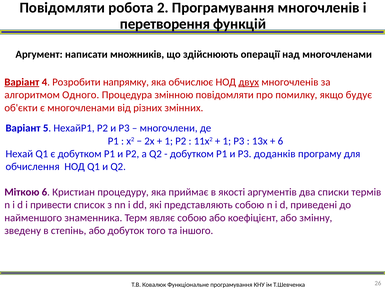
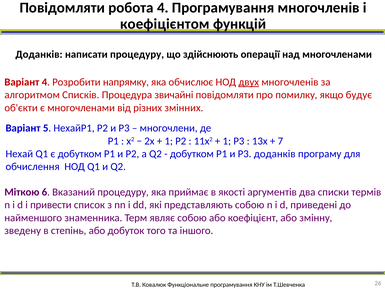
робота 2: 2 -> 4
перетворення: перетворення -> коефіцієнтом
Аргумент at (39, 54): Аргумент -> Доданків
написати множників: множників -> процедуру
Варіант at (22, 82) underline: present -> none
Одного: Одного -> Списків
змінною: змінною -> звичайні
6 at (280, 141): 6 -> 7
Кристиан: Кристиан -> Вказаний
